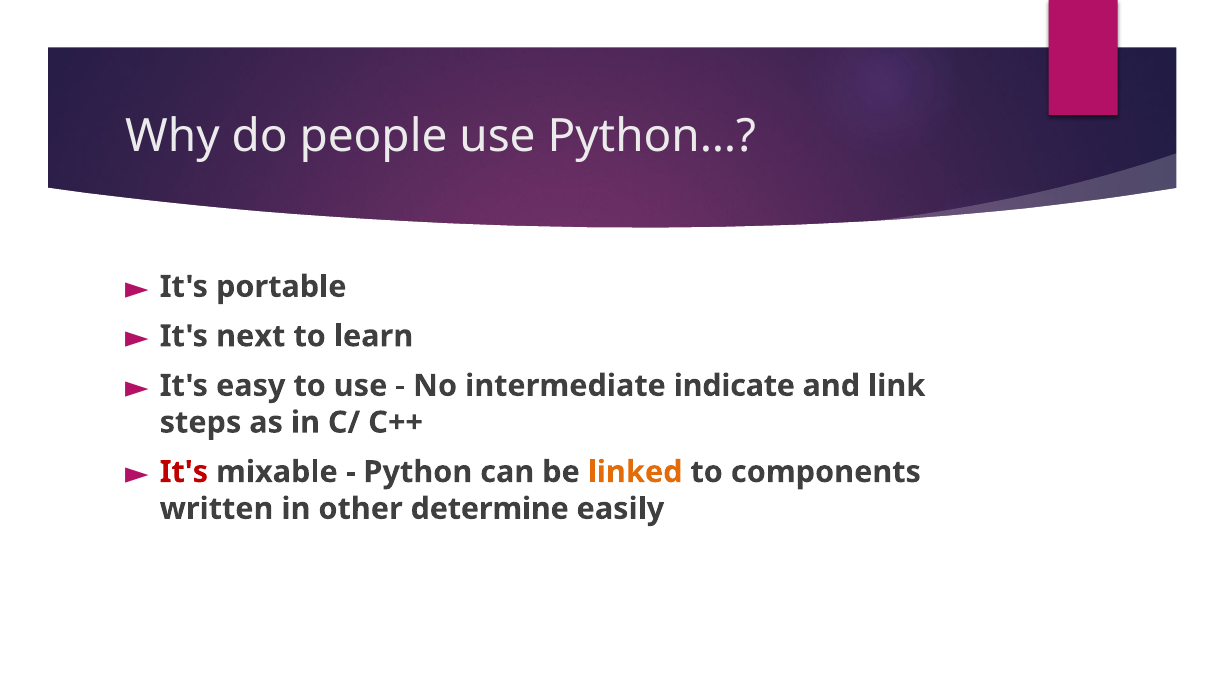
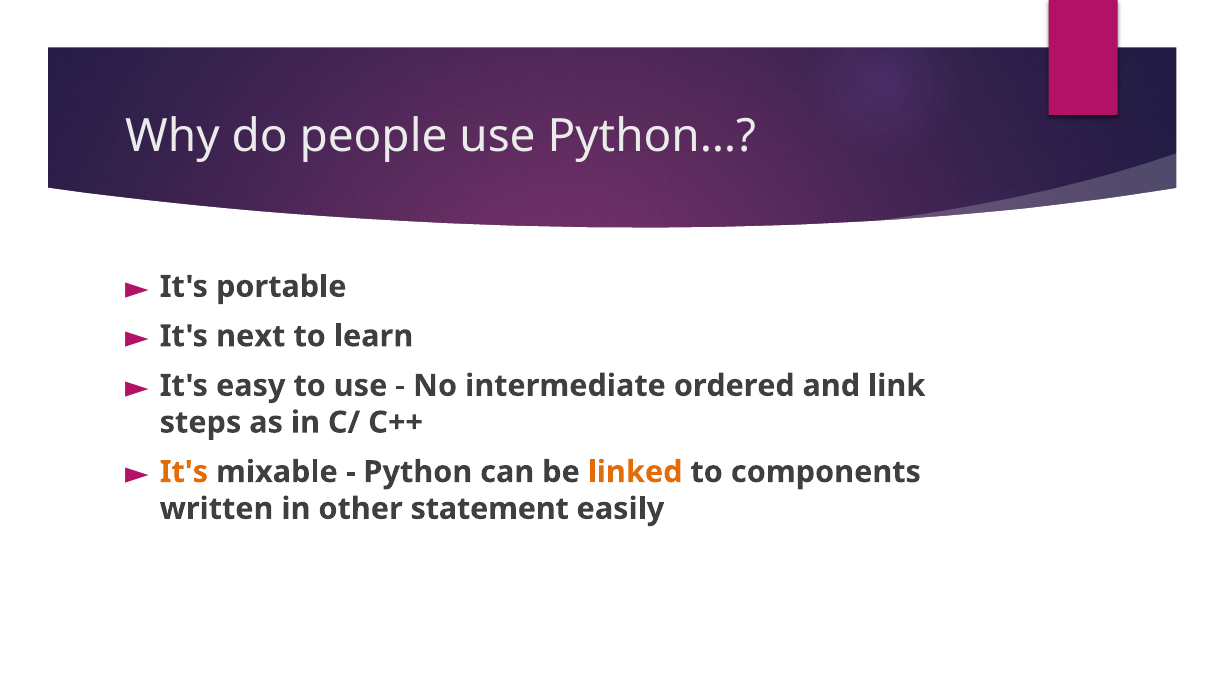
indicate: indicate -> ordered
It's at (184, 472) colour: red -> orange
determine: determine -> statement
